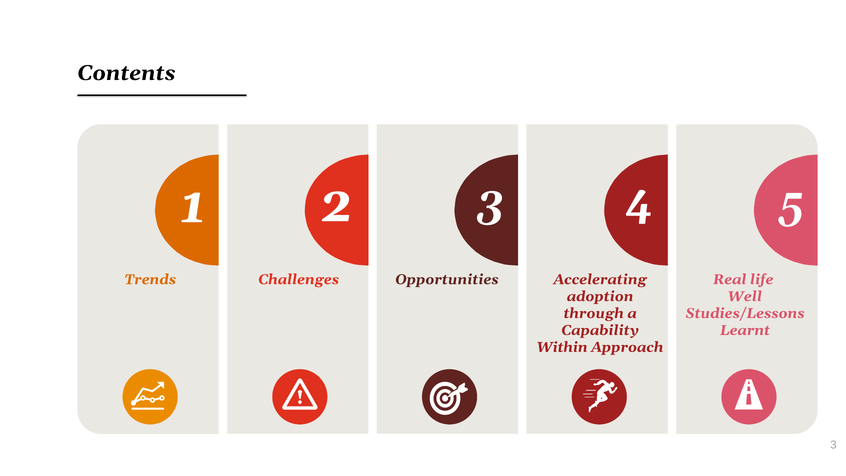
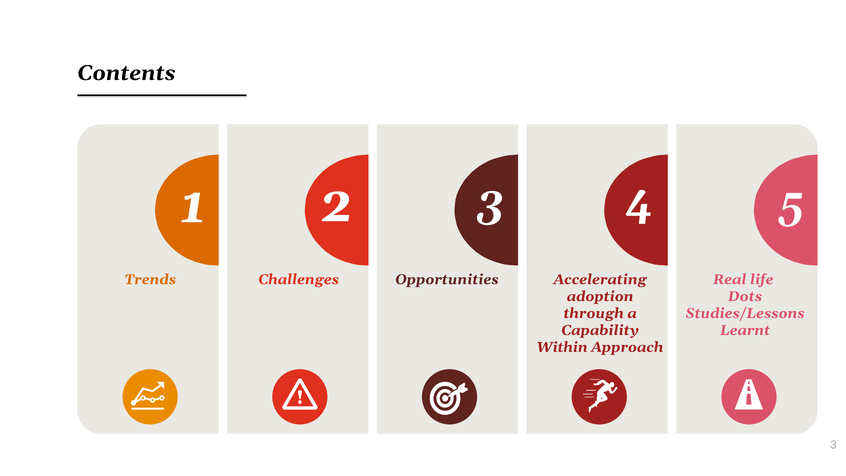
Well: Well -> Dots
